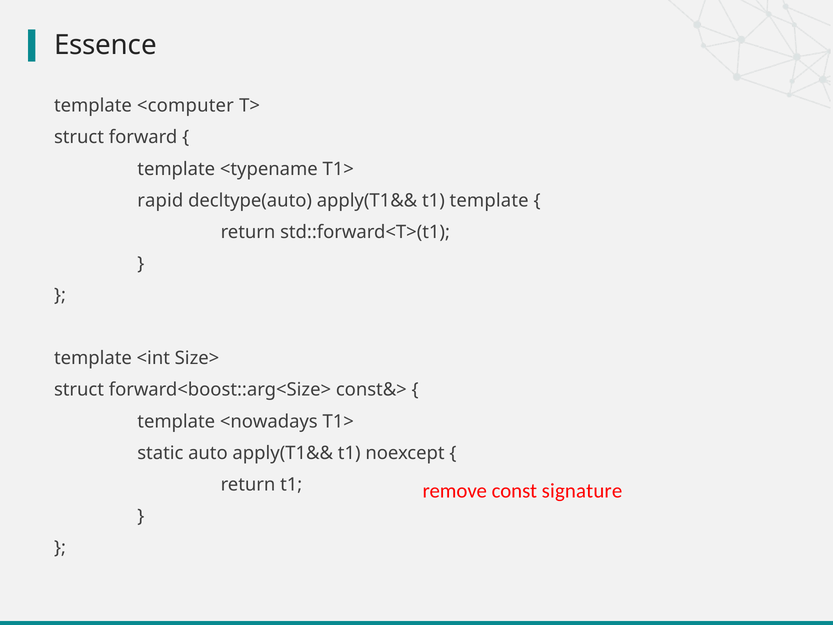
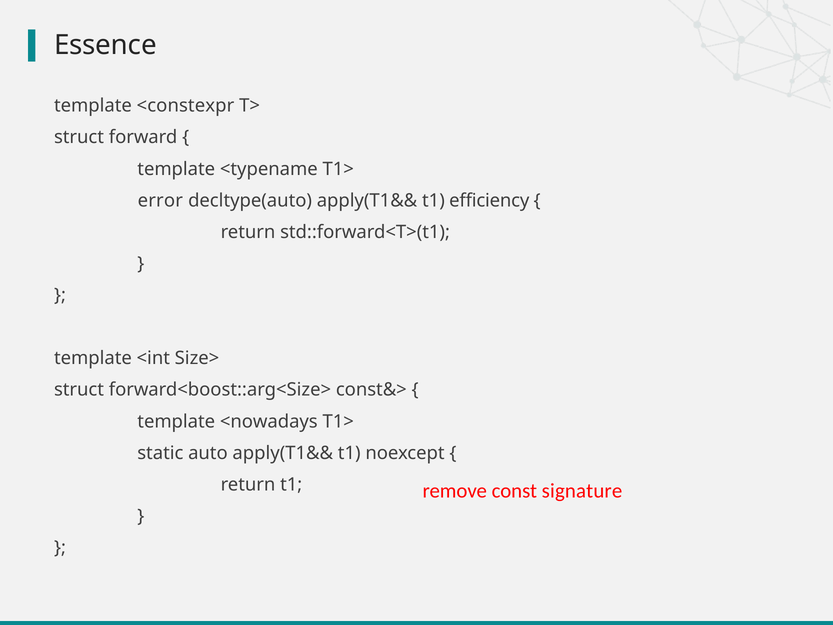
<computer: <computer -> <constexpr
rapid: rapid -> error
t1 template: template -> efficiency
